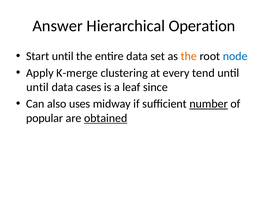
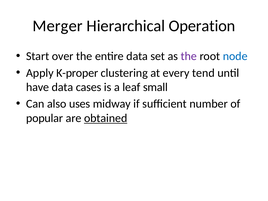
Answer: Answer -> Merger
Start until: until -> over
the at (189, 56) colour: orange -> purple
K-merge: K-merge -> K-proper
until at (37, 87): until -> have
since: since -> small
number underline: present -> none
